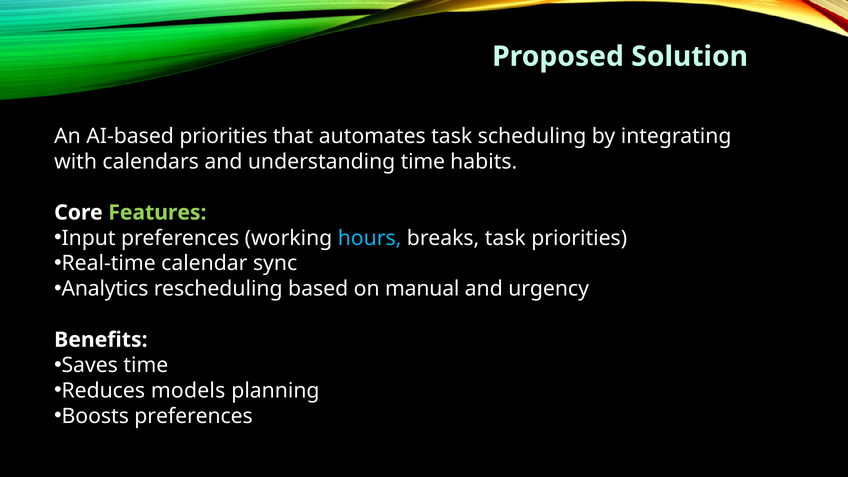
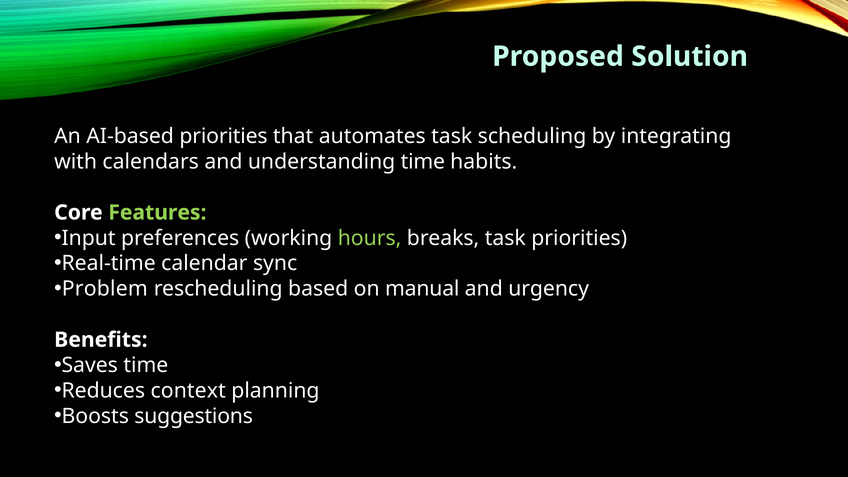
hours colour: light blue -> light green
Analytics: Analytics -> Problem
models: models -> context
Boosts preferences: preferences -> suggestions
